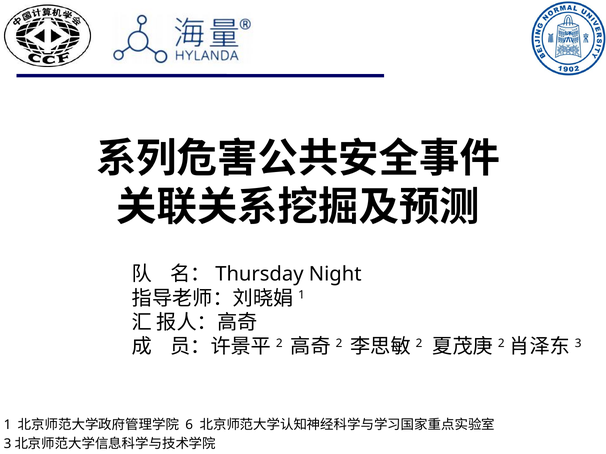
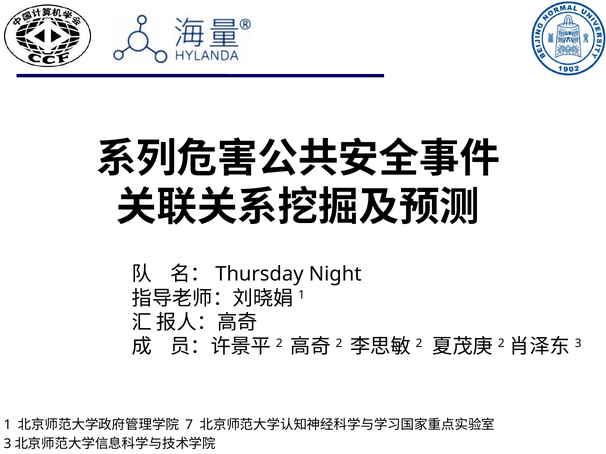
6: 6 -> 7
